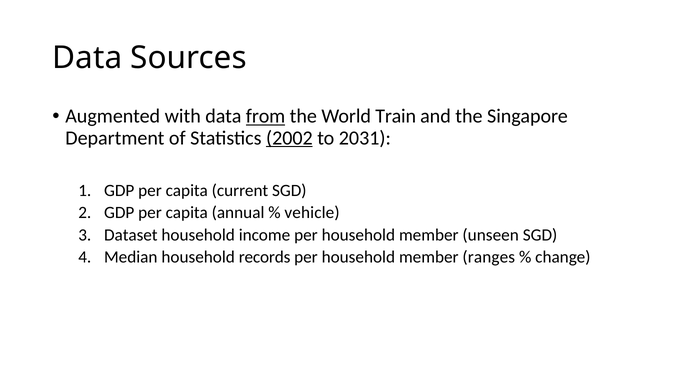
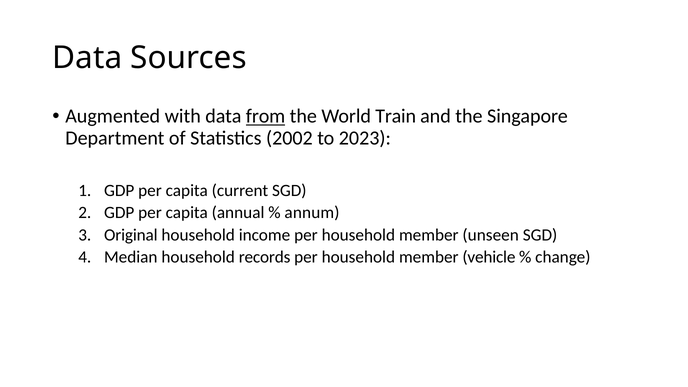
2002 underline: present -> none
2031: 2031 -> 2023
vehicle: vehicle -> annum
Dataset: Dataset -> Original
ranges: ranges -> vehicle
